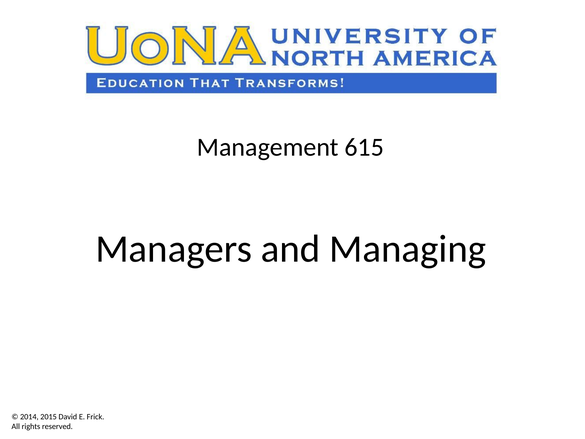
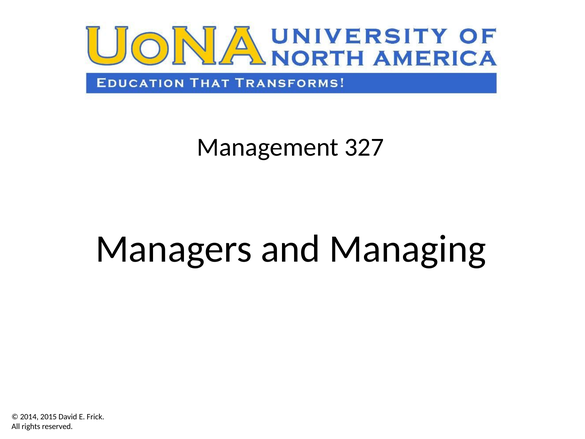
615: 615 -> 327
